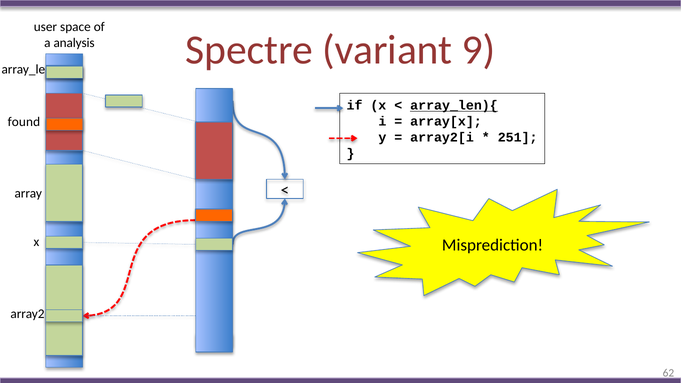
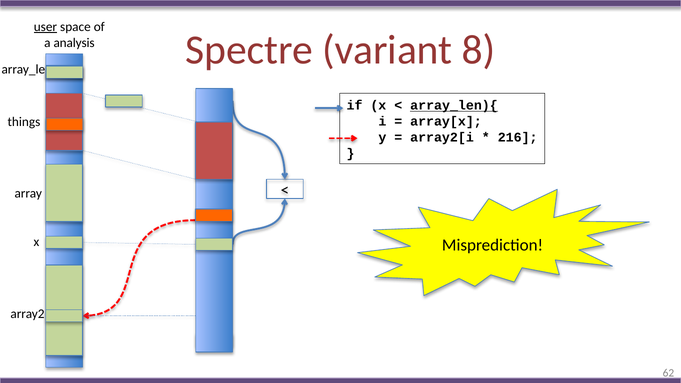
user underline: none -> present
9: 9 -> 8
found: found -> things
251: 251 -> 216
